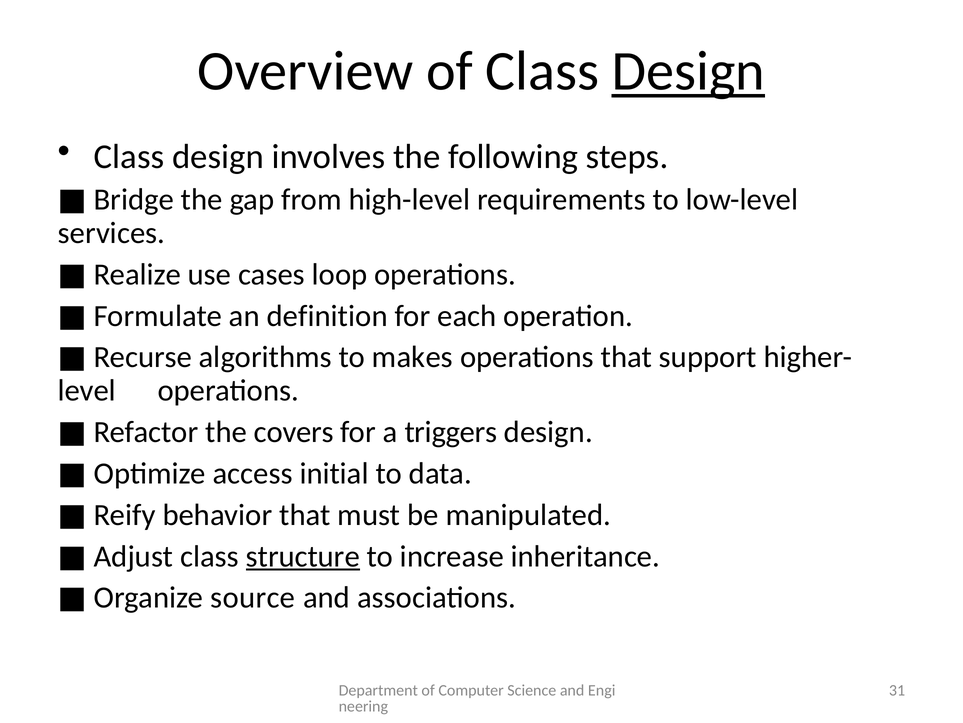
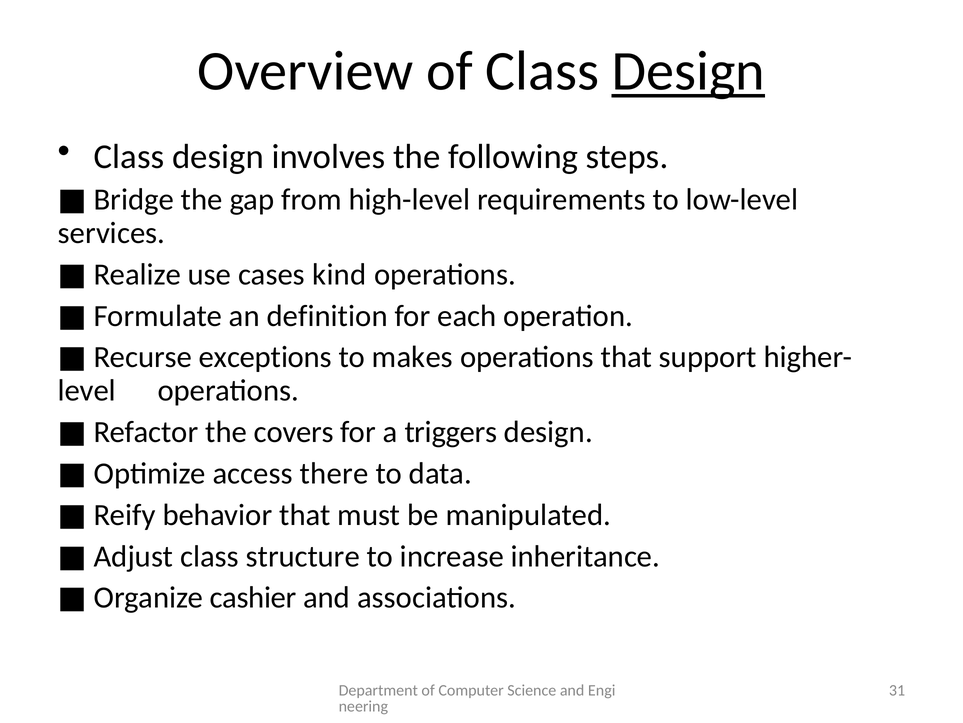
loop: loop -> kind
algorithms: algorithms -> exceptions
initial: initial -> there
structure underline: present -> none
source: source -> cashier
